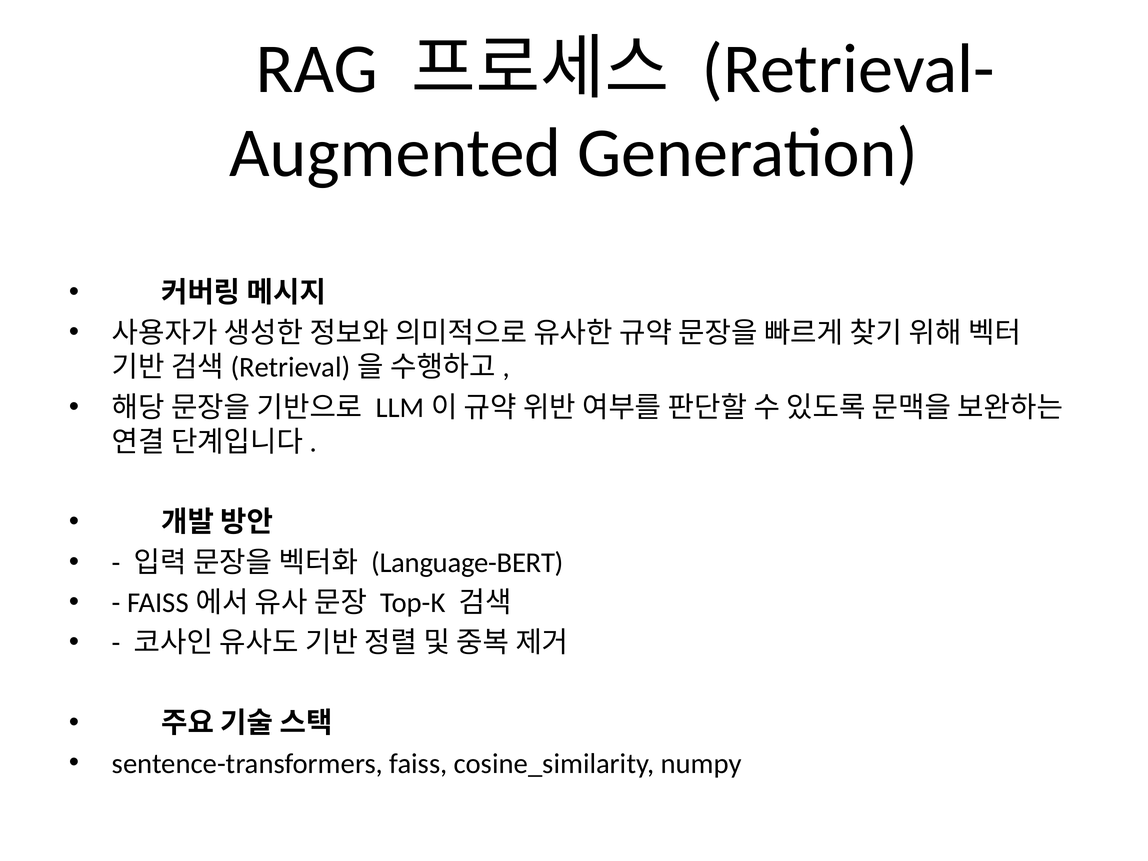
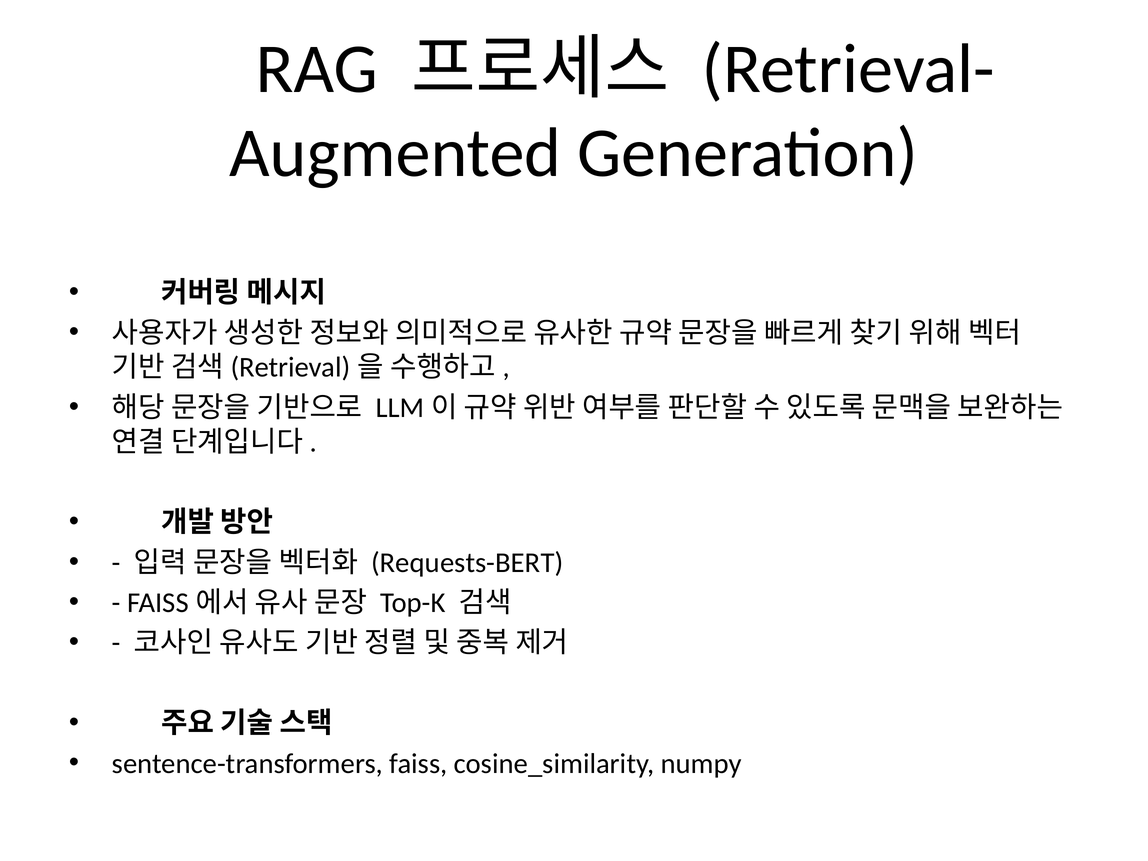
Language-BERT: Language-BERT -> Requests-BERT
